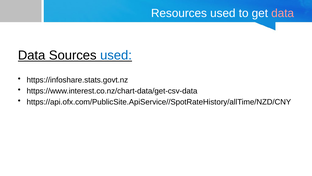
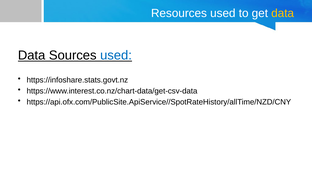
data at (283, 13) colour: pink -> yellow
